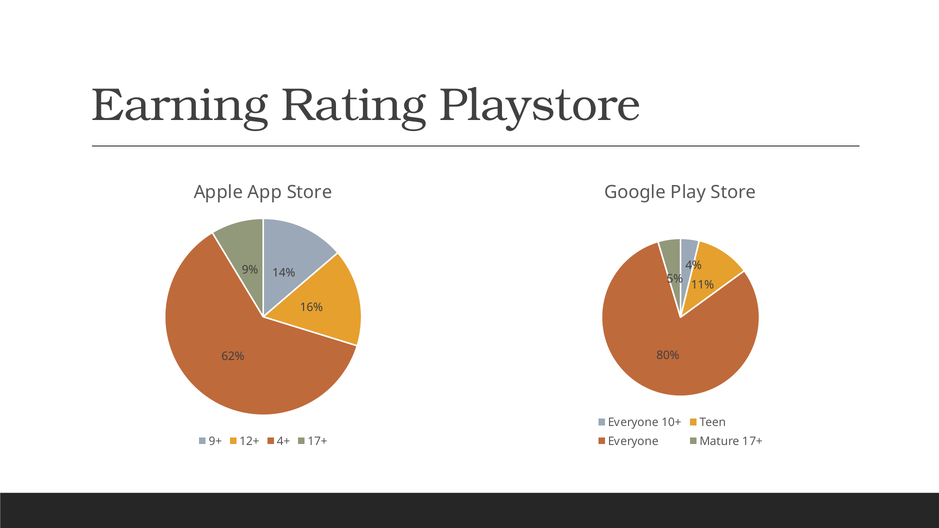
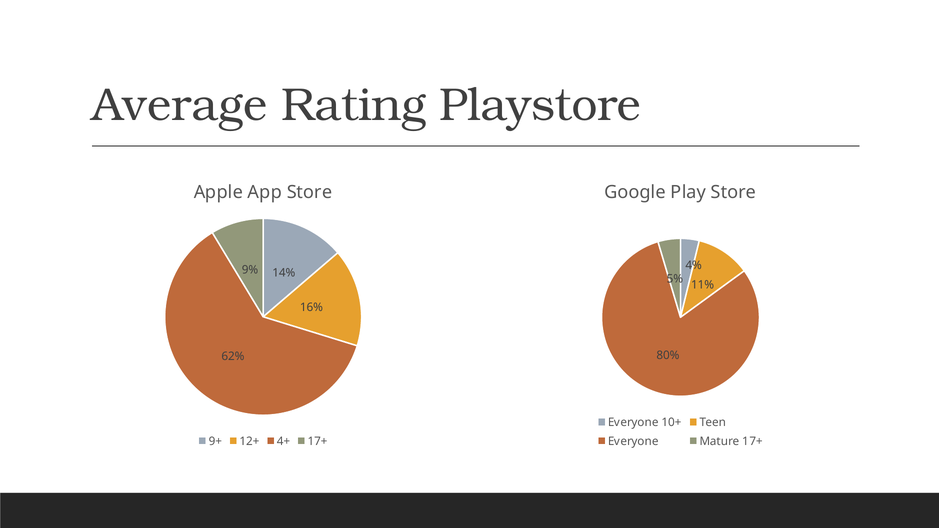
Earning: Earning -> Average
